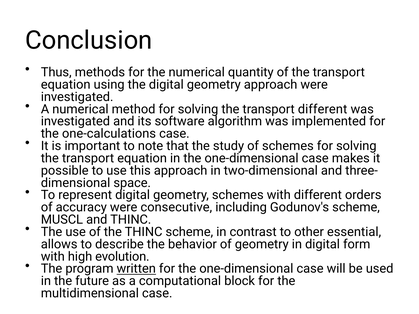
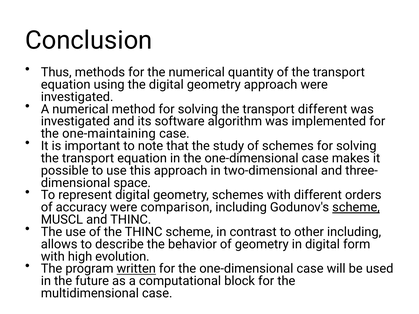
one-calculations: one-calculations -> one-maintaining
consecutive: consecutive -> comparison
scheme at (356, 208) underline: none -> present
other essential: essential -> including
